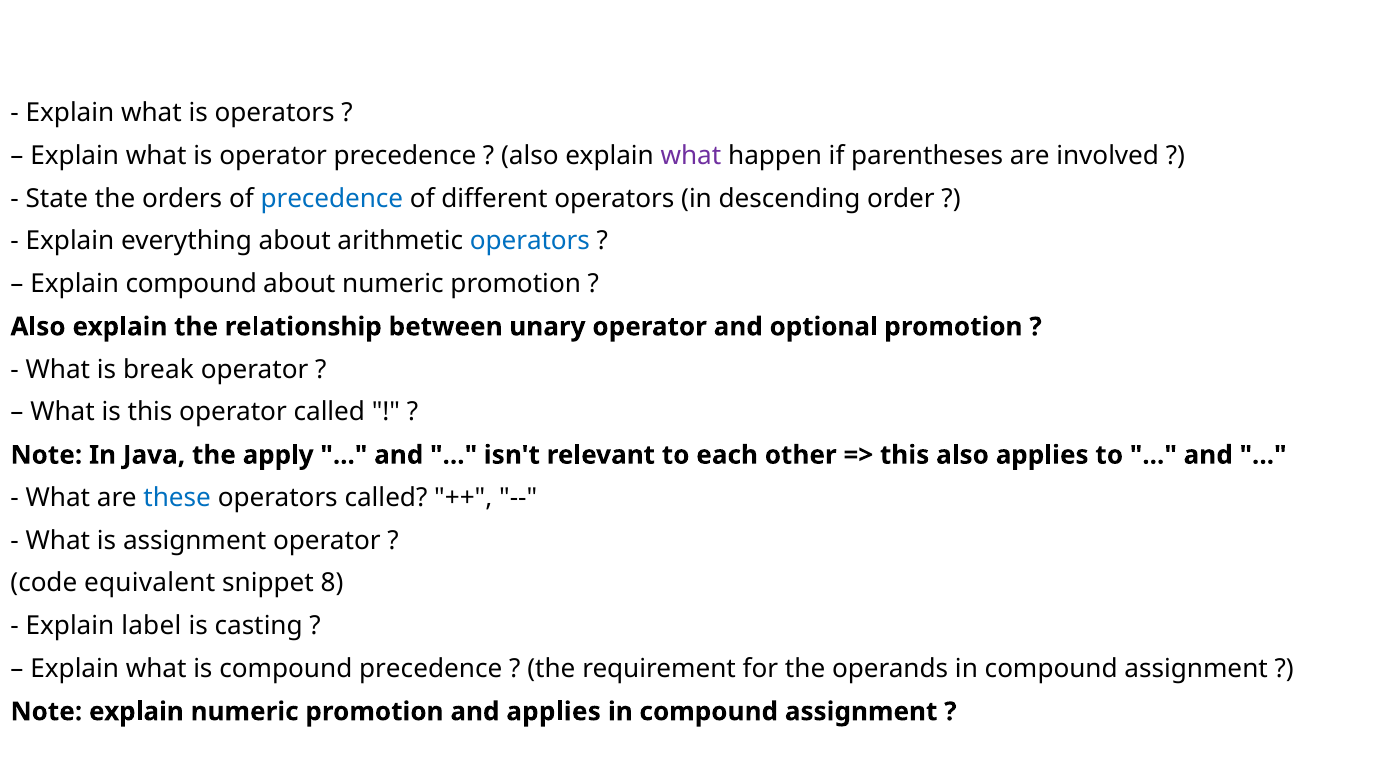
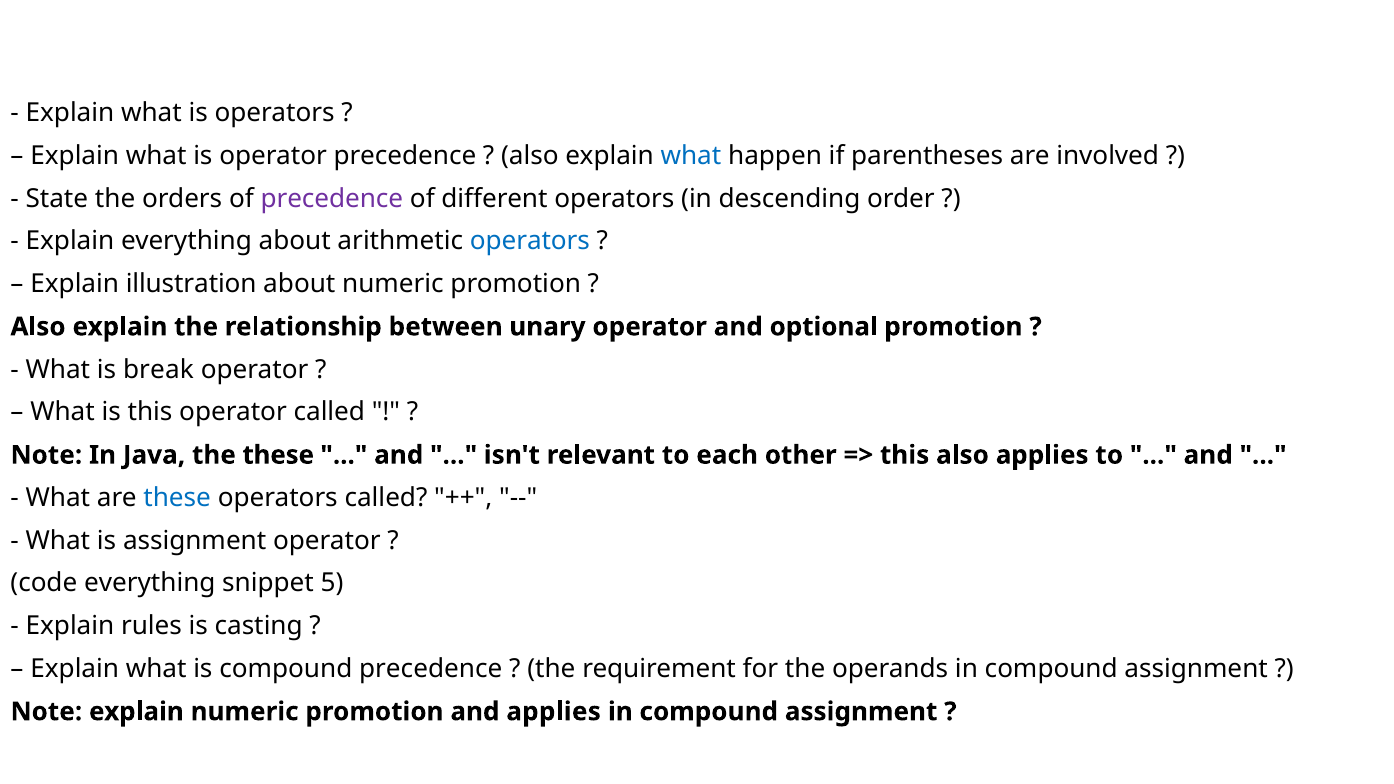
what at (691, 156) colour: purple -> blue
precedence at (332, 199) colour: blue -> purple
Explain compound: compound -> illustration
the apply: apply -> these
code equivalent: equivalent -> everything
8: 8 -> 5
label: label -> rules
